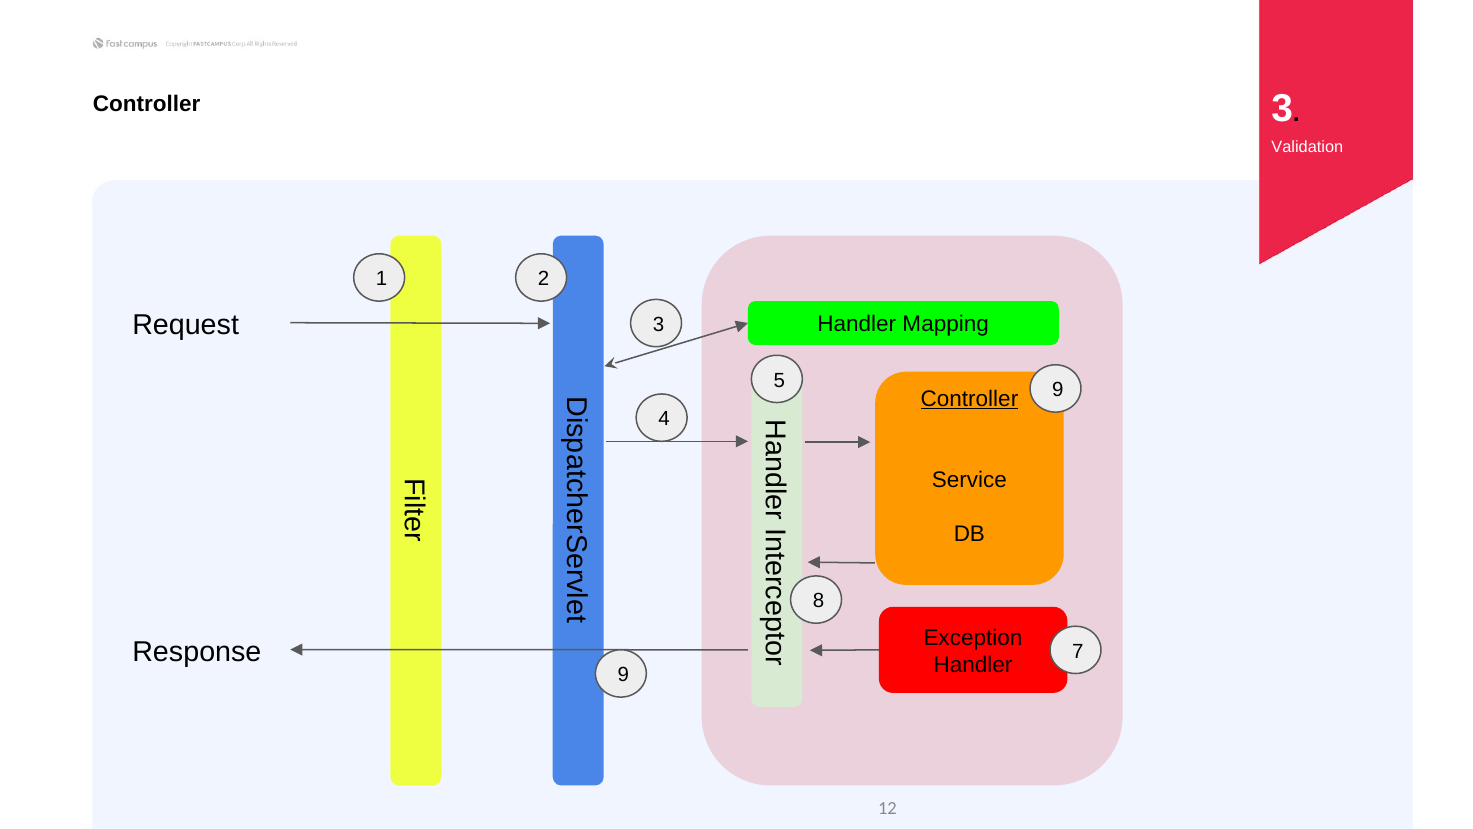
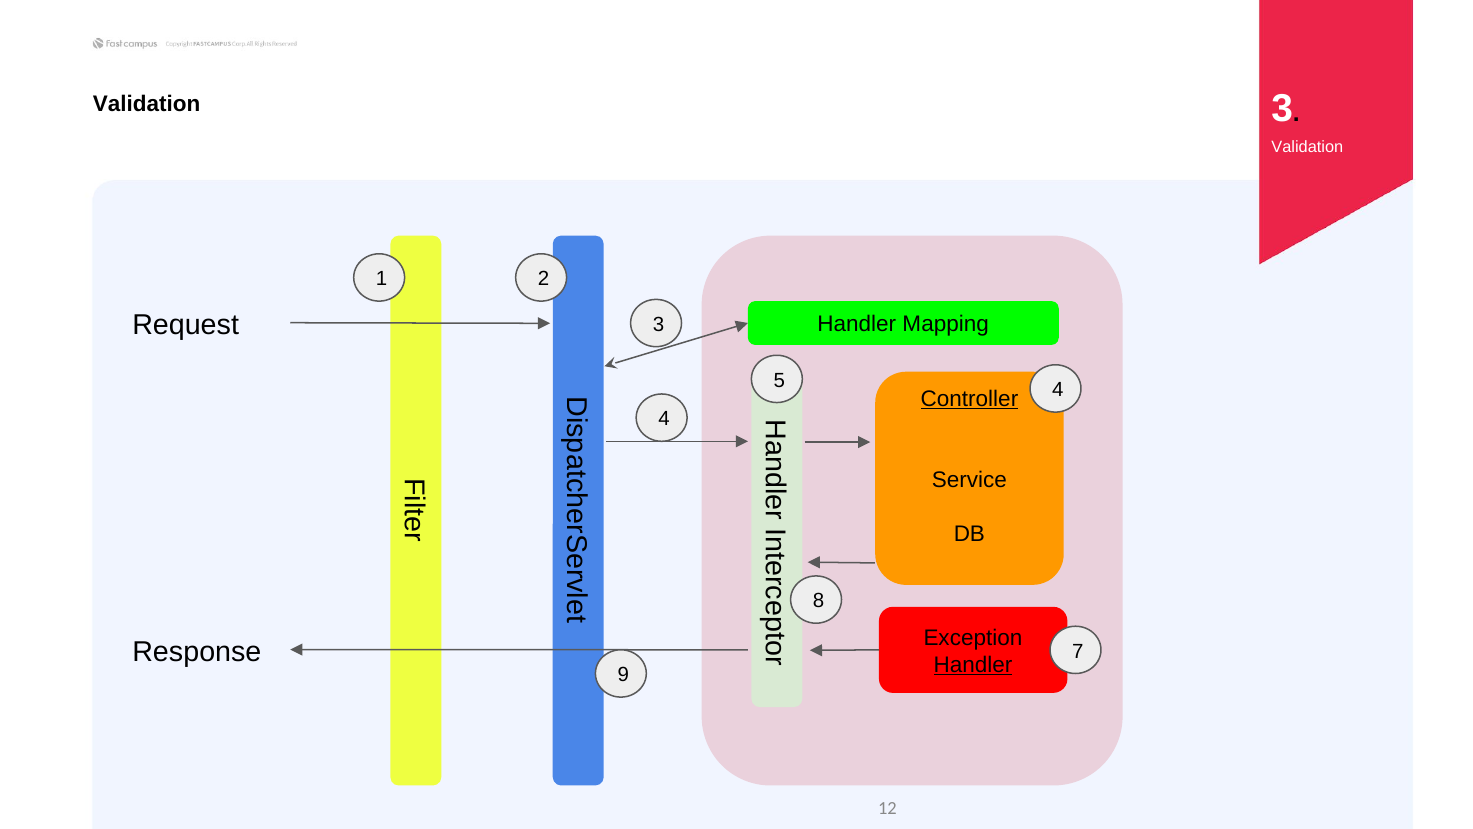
Controller at (147, 104): Controller -> Validation
5 9: 9 -> 4
Handler at (973, 665) underline: none -> present
